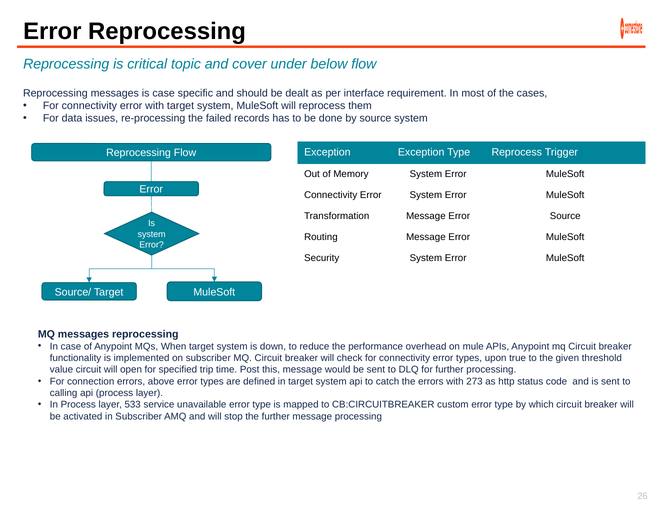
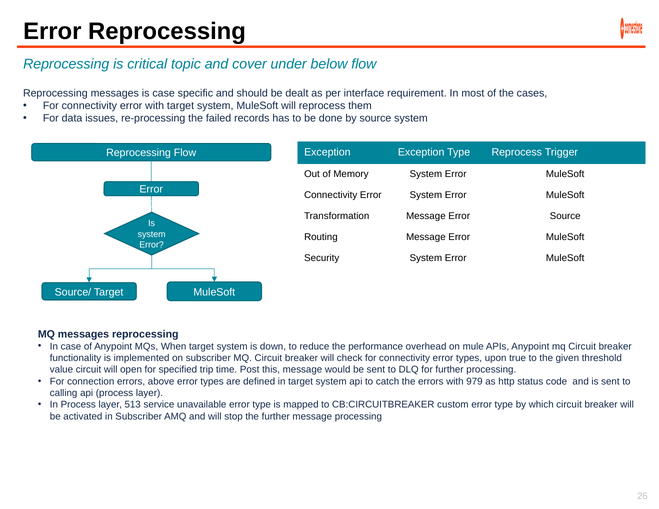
273: 273 -> 979
533: 533 -> 513
